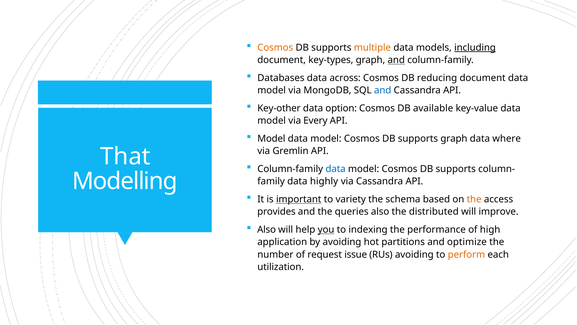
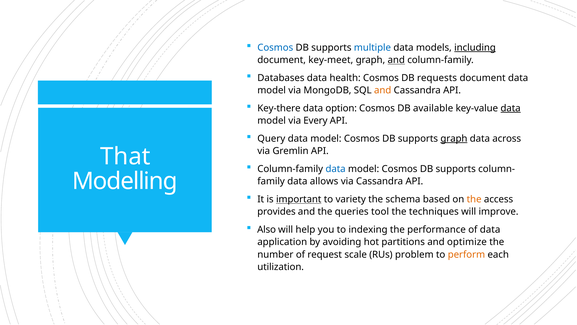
Cosmos at (275, 48) colour: orange -> blue
multiple colour: orange -> blue
key-types: key-types -> key-meet
across: across -> health
reducing: reducing -> requests
and at (383, 90) colour: blue -> orange
Key-other: Key-other -> Key-there
data at (511, 108) underline: none -> present
Model at (271, 138): Model -> Query
graph at (454, 138) underline: none -> present
where: where -> across
highly: highly -> allows
queries also: also -> tool
distributed: distributed -> techniques
you underline: present -> none
of high: high -> data
issue: issue -> scale
RUs avoiding: avoiding -> problem
